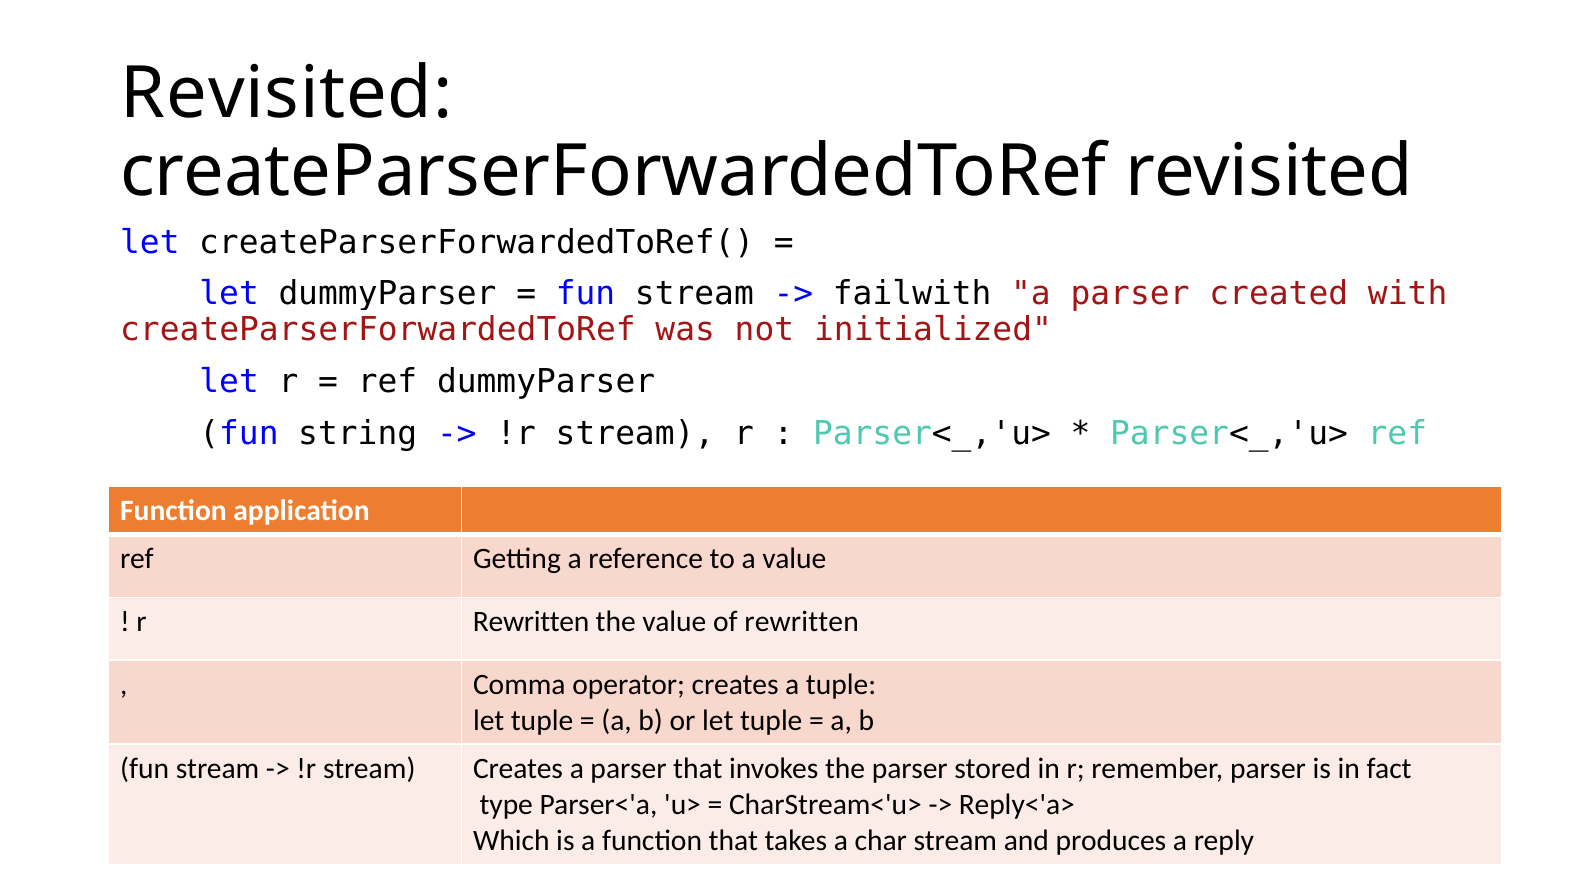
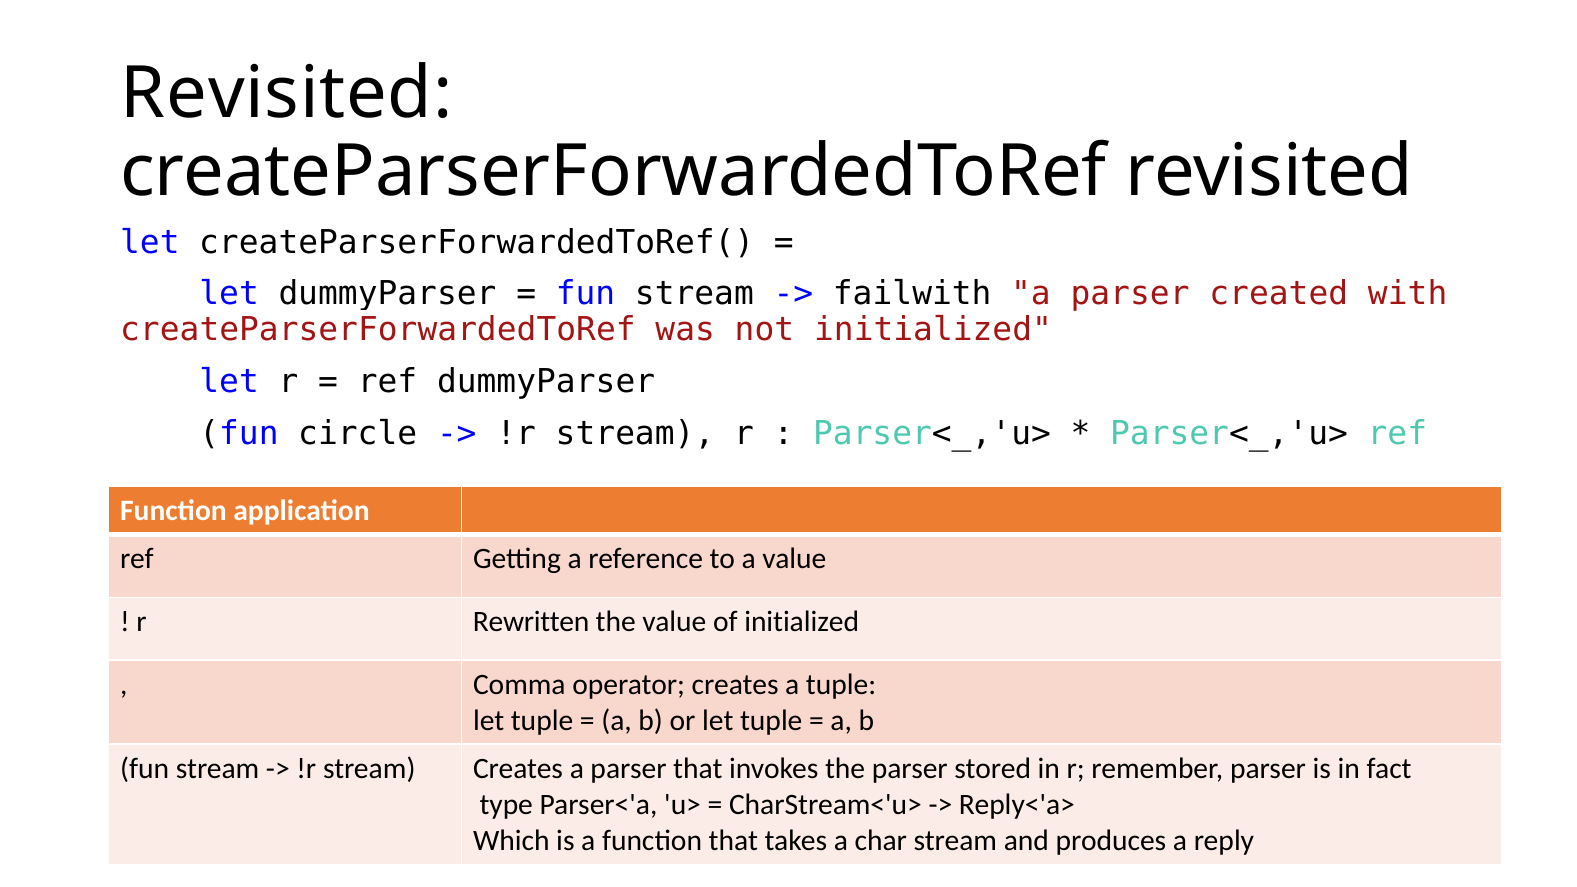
string: string -> circle
of rewritten: rewritten -> initialized
